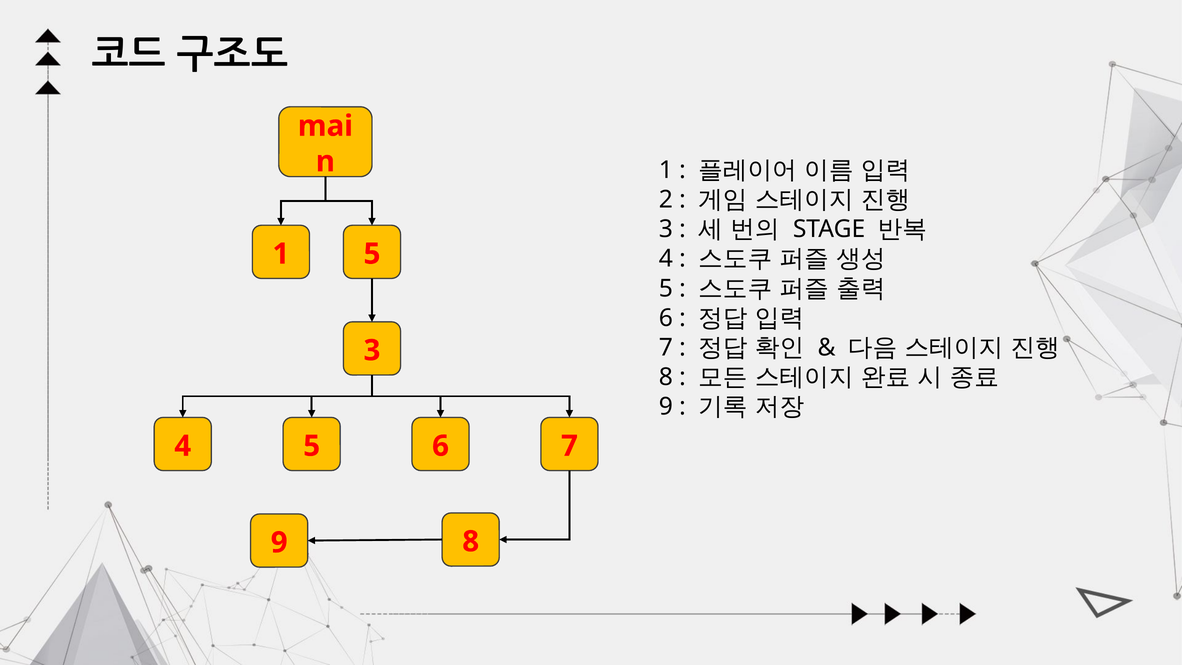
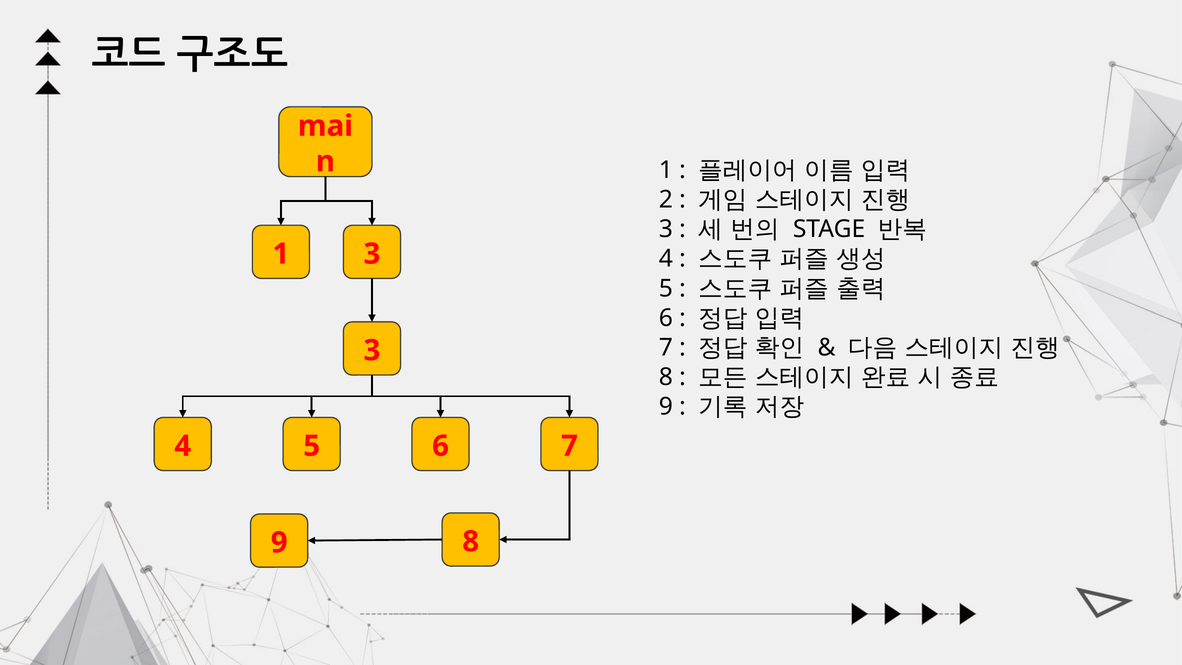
1 5: 5 -> 3
